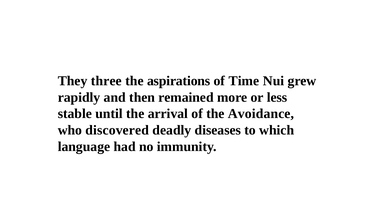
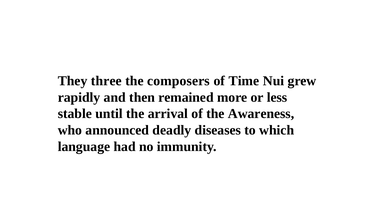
aspirations: aspirations -> composers
Avoidance: Avoidance -> Awareness
discovered: discovered -> announced
